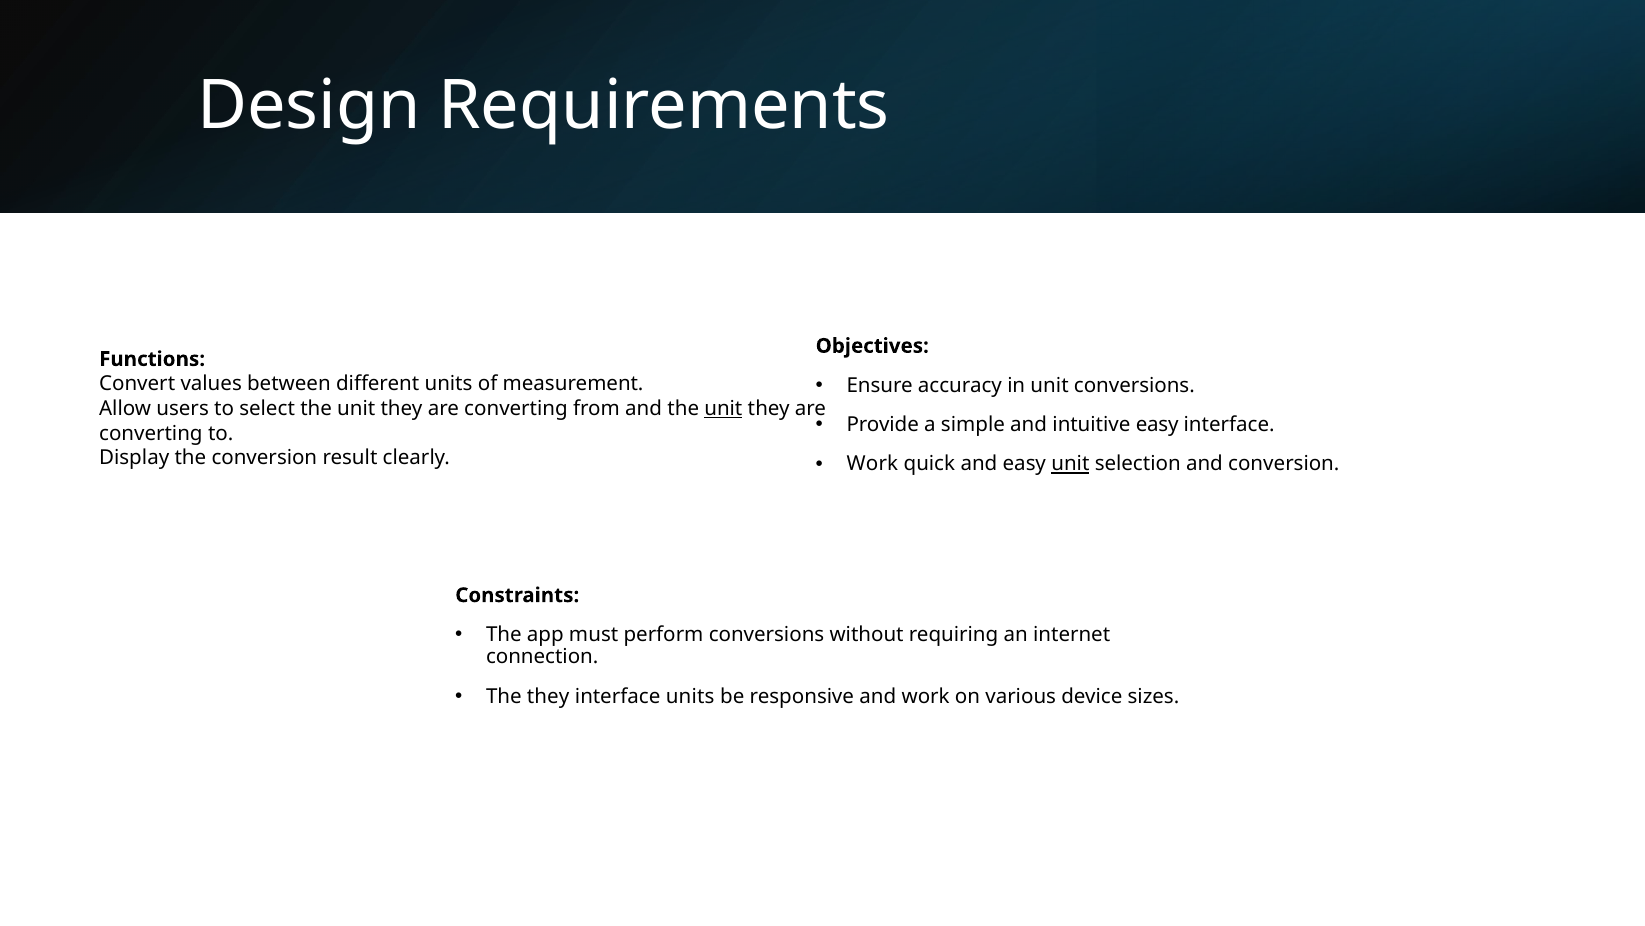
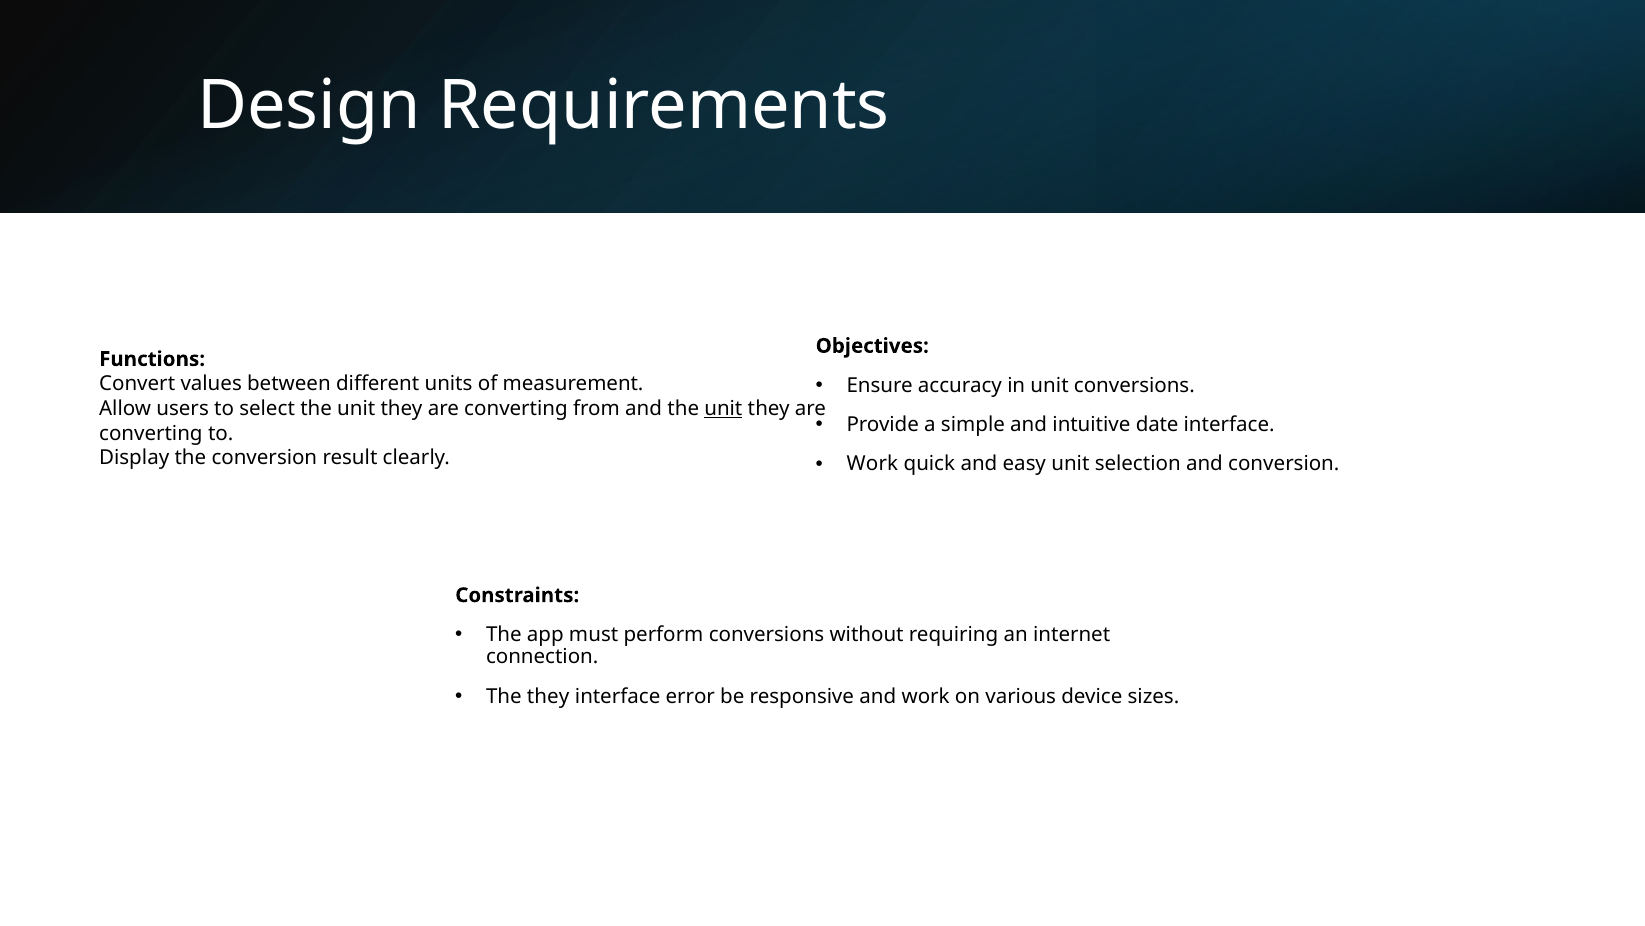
intuitive easy: easy -> date
unit at (1070, 464) underline: present -> none
interface units: units -> error
